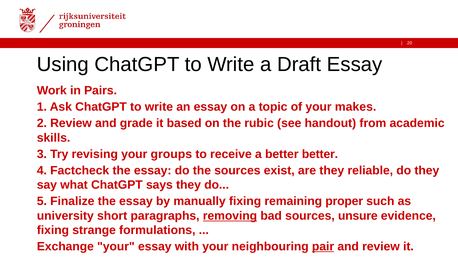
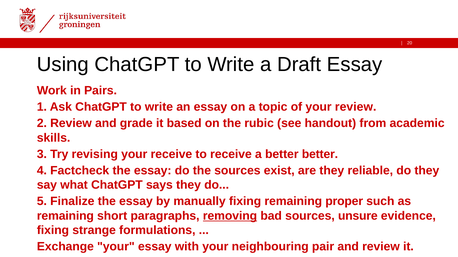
your makes: makes -> review
your groups: groups -> receive
university at (65, 216): university -> remaining
pair underline: present -> none
